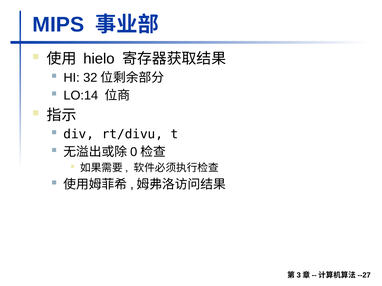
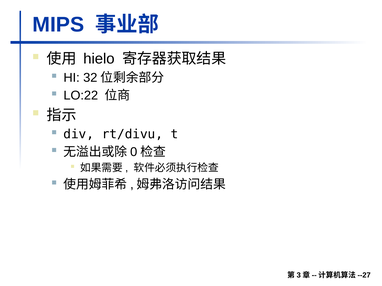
LO:14: LO:14 -> LO:22
